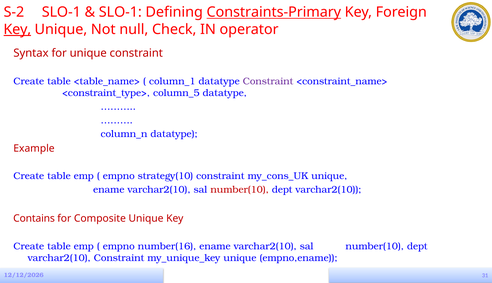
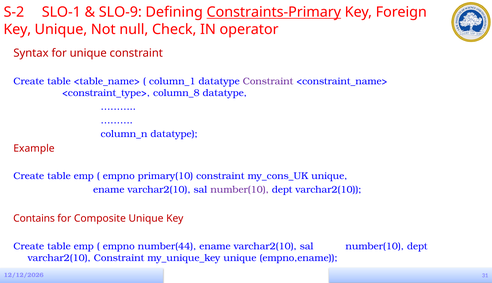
SLO-1 at (120, 12): SLO-1 -> SLO-9
Key at (17, 29) underline: present -> none
column_5: column_5 -> column_8
strategy(10: strategy(10 -> primary(10
number(10 at (240, 190) colour: red -> purple
number(16: number(16 -> number(44
